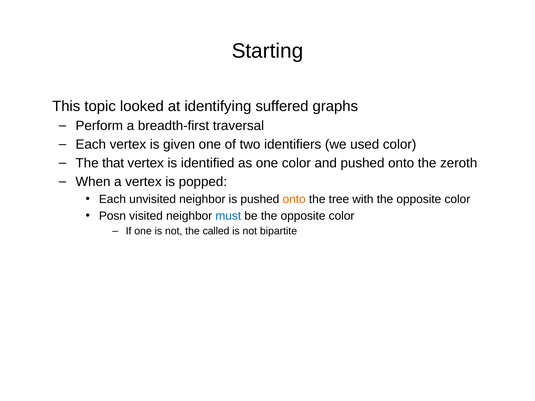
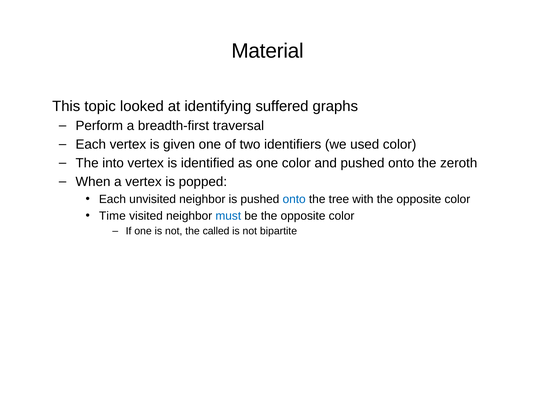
Starting: Starting -> Material
that: that -> into
onto at (294, 199) colour: orange -> blue
Posn: Posn -> Time
